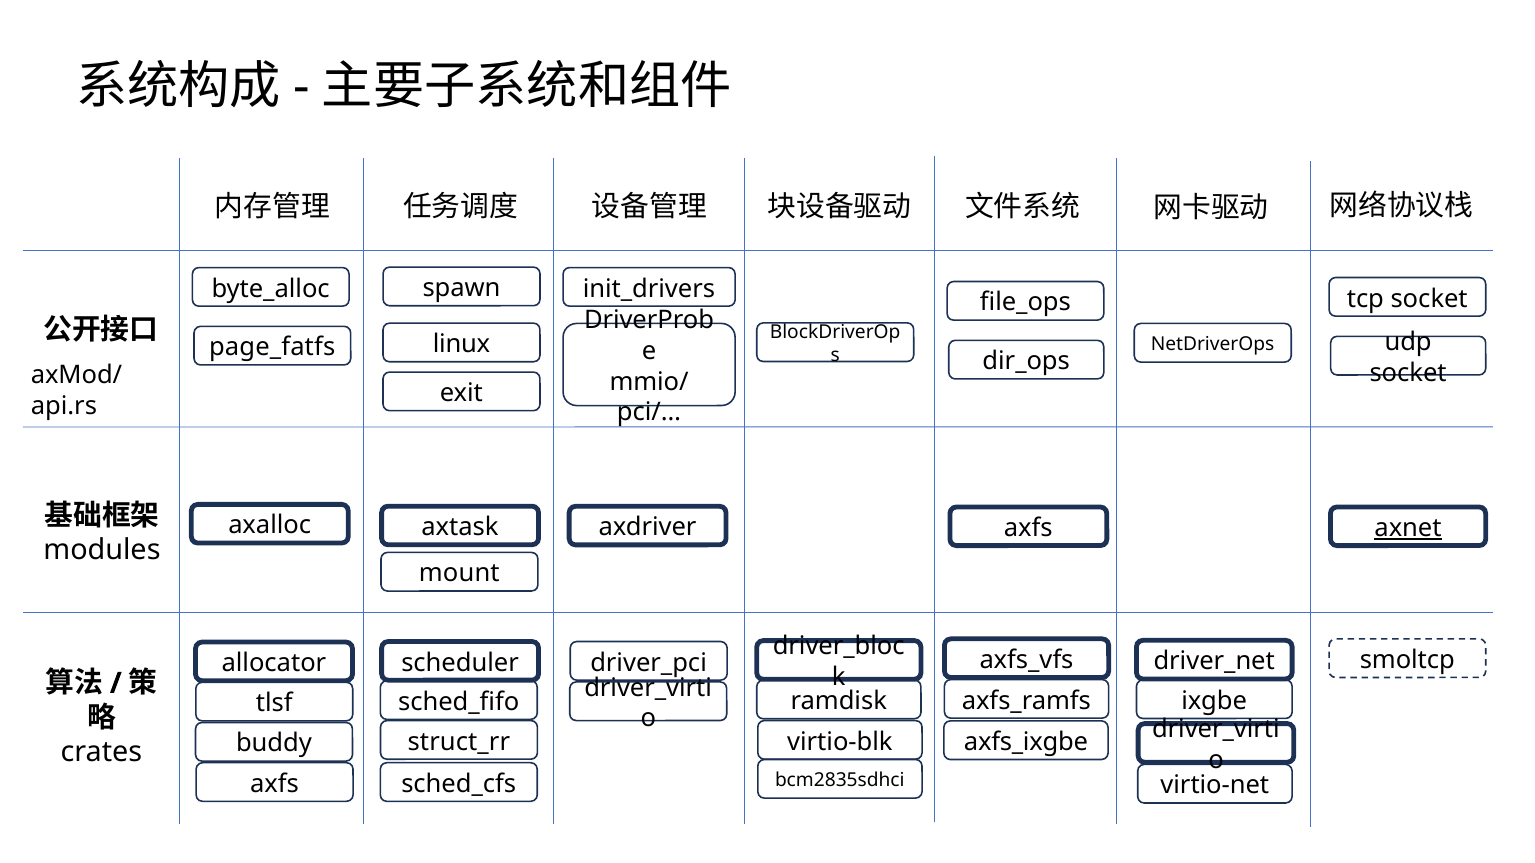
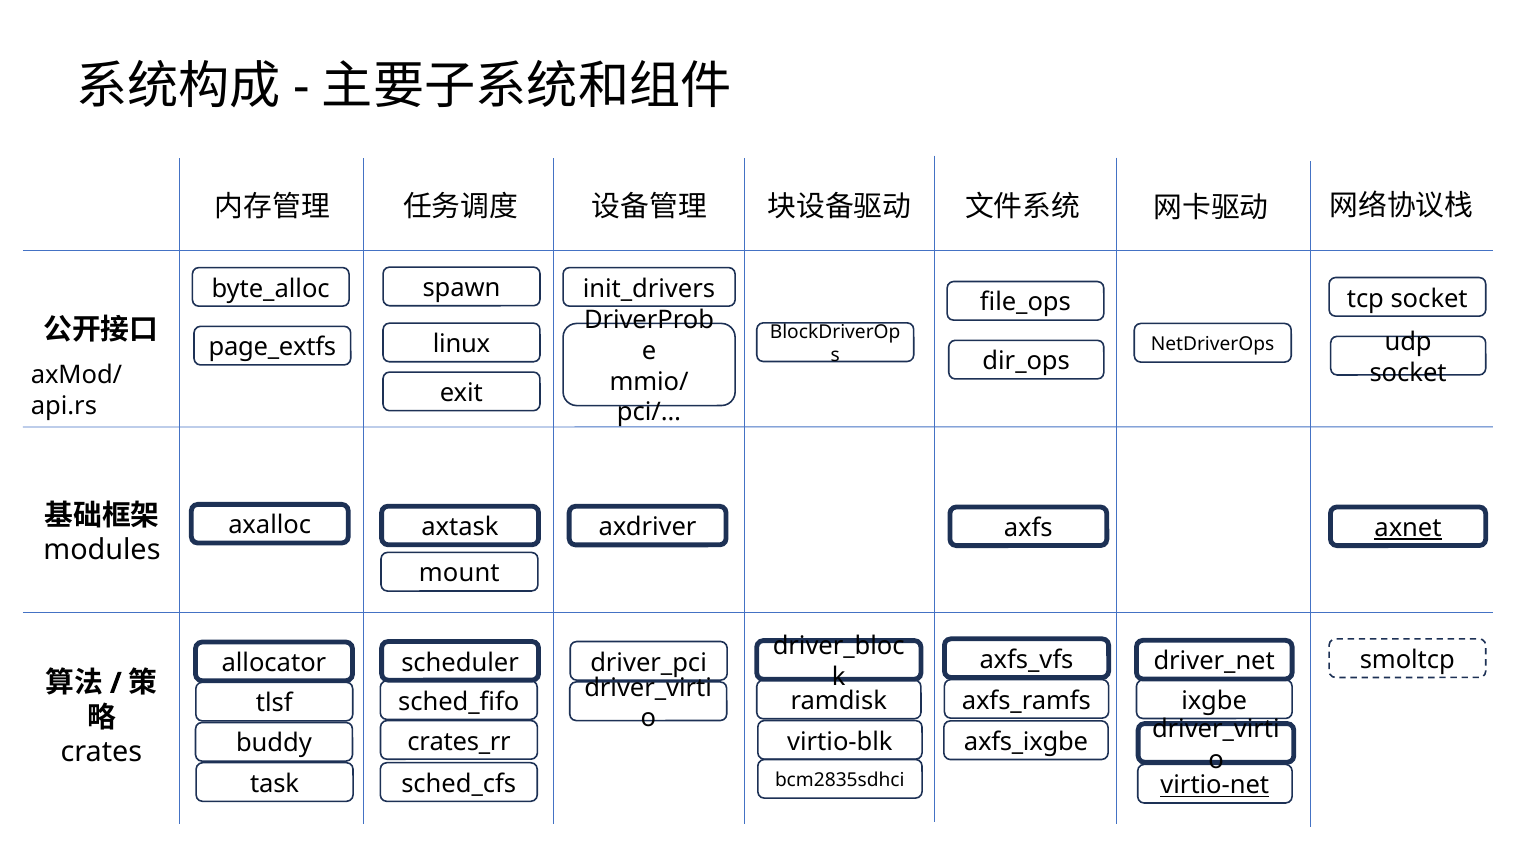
page_fatfs: page_fatfs -> page_extfs
struct_rr: struct_rr -> crates_rr
axfs at (275, 784): axfs -> task
virtio-net underline: none -> present
